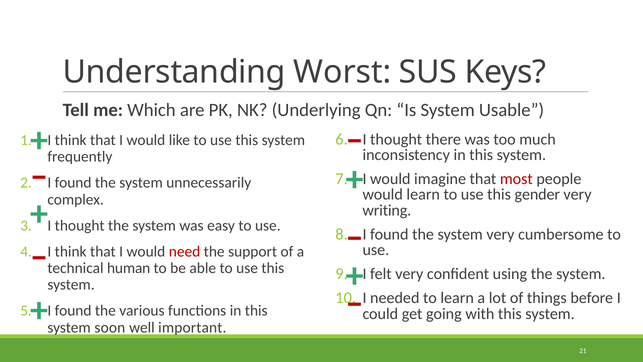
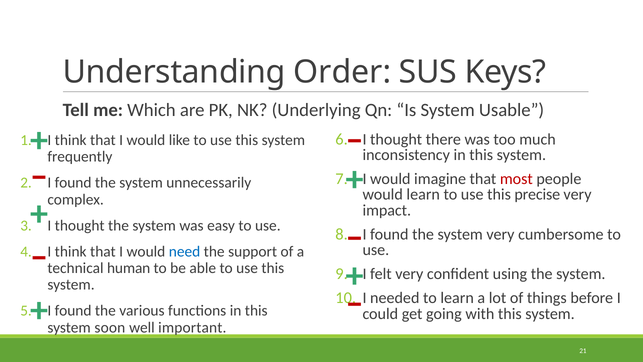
Worst: Worst -> Order
gender: gender -> precise
writing: writing -> impact
need colour: red -> blue
